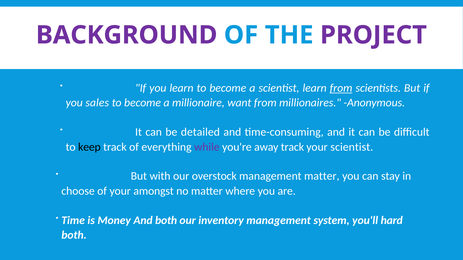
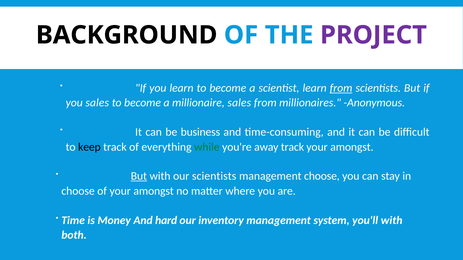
BACKGROUND colour: purple -> black
millionaire want: want -> sales
detailed: detailed -> business
while colour: purple -> green
scientist at (352, 147): scientist -> amongst
But at (139, 176) underline: none -> present
our overstock: overstock -> scientists
management matter: matter -> choose
And both: both -> hard
you'll hard: hard -> with
